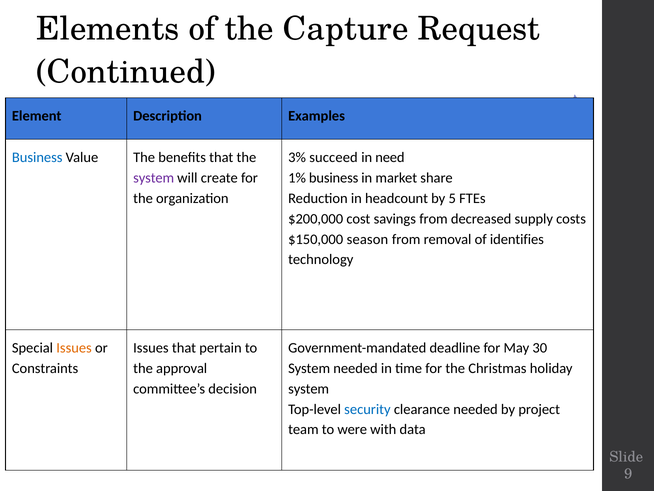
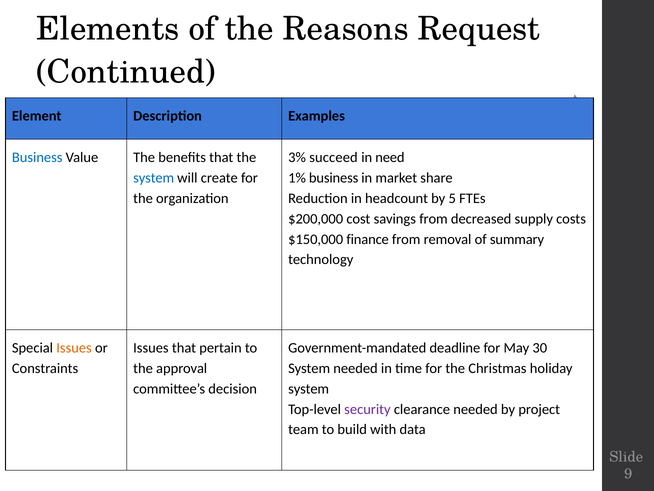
Capture: Capture -> Reasons
system at (154, 178) colour: purple -> blue
season: season -> finance
identifies: identifies -> summary
security colour: blue -> purple
were: were -> build
